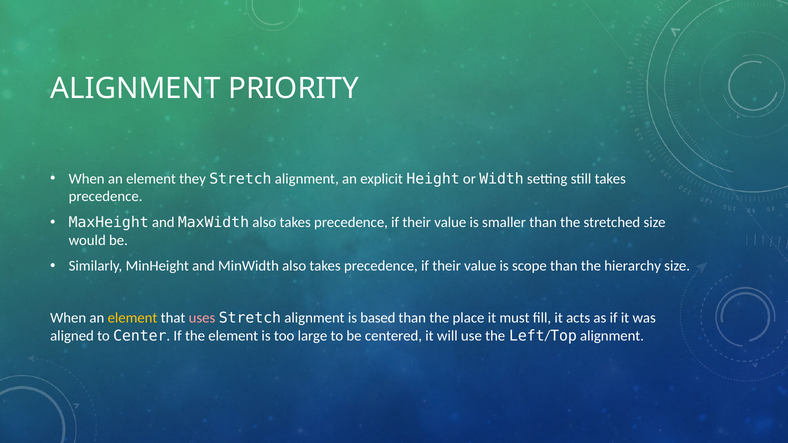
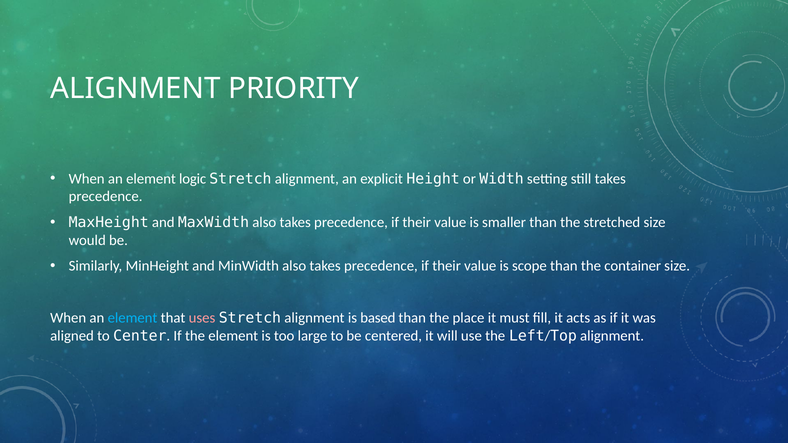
they: they -> logic
hierarchy: hierarchy -> container
element at (133, 318) colour: yellow -> light blue
